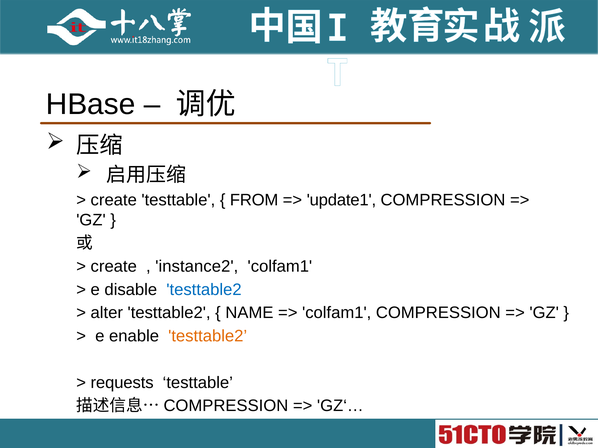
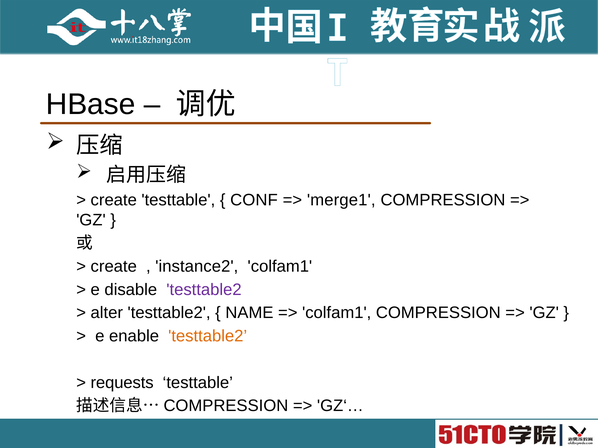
FROM: FROM -> CONF
update1: update1 -> merge1
testtable2 at (204, 290) colour: blue -> purple
